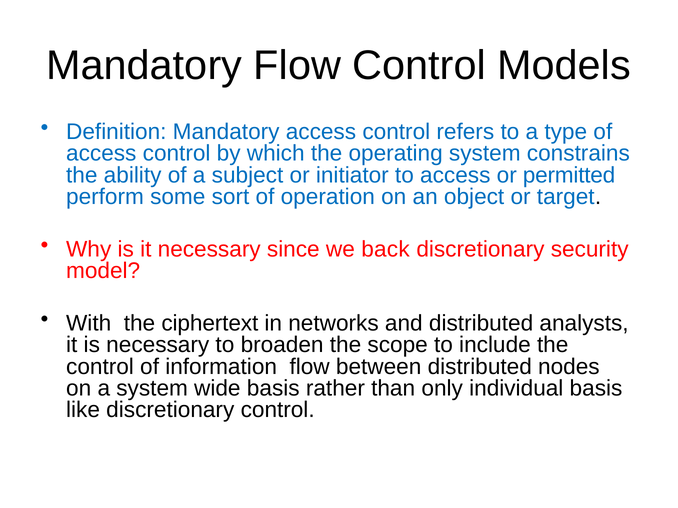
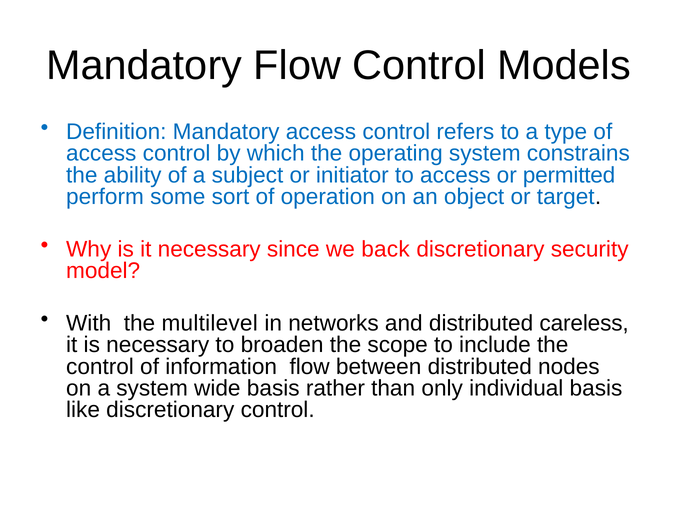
ciphertext: ciphertext -> multilevel
analysts: analysts -> careless
